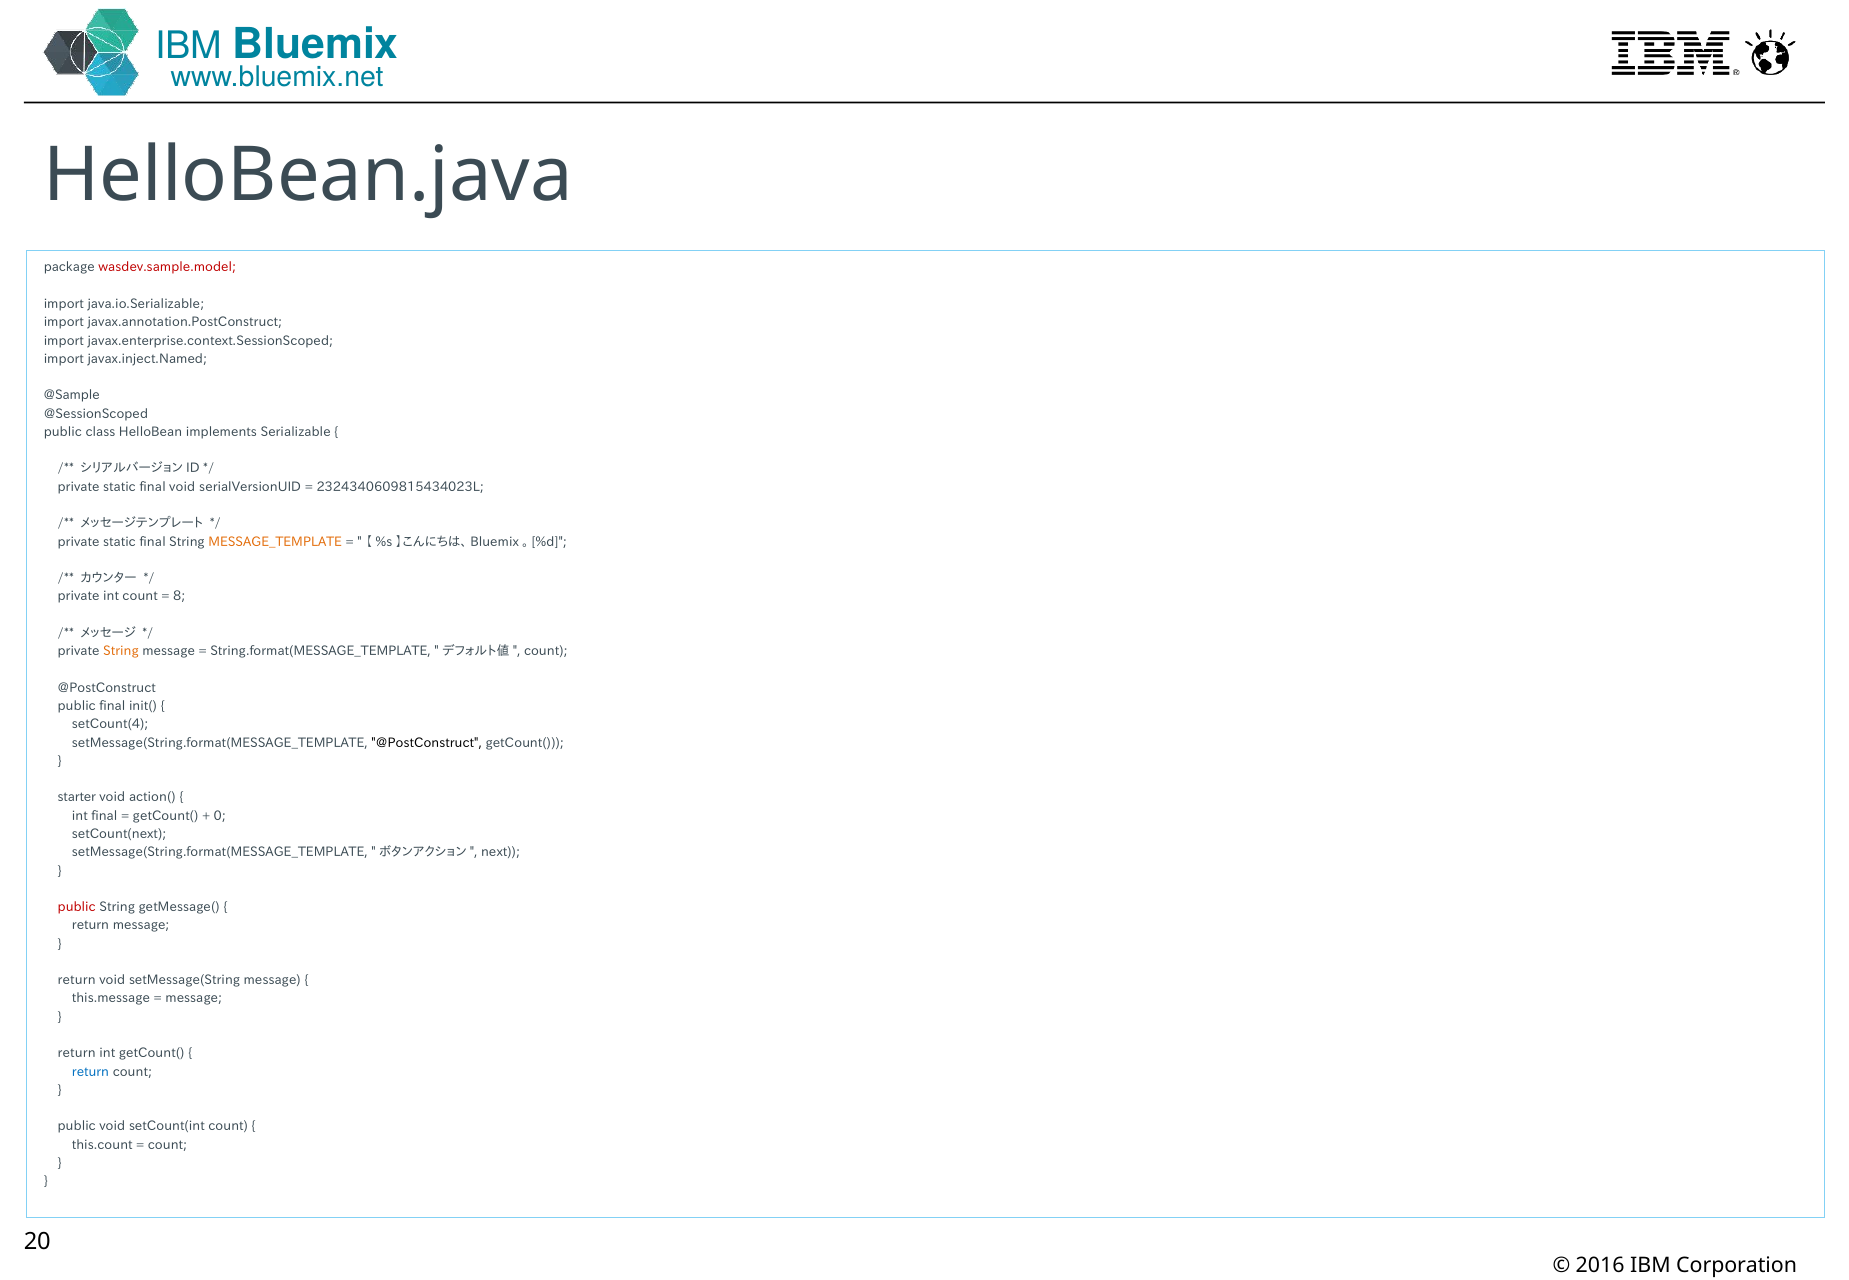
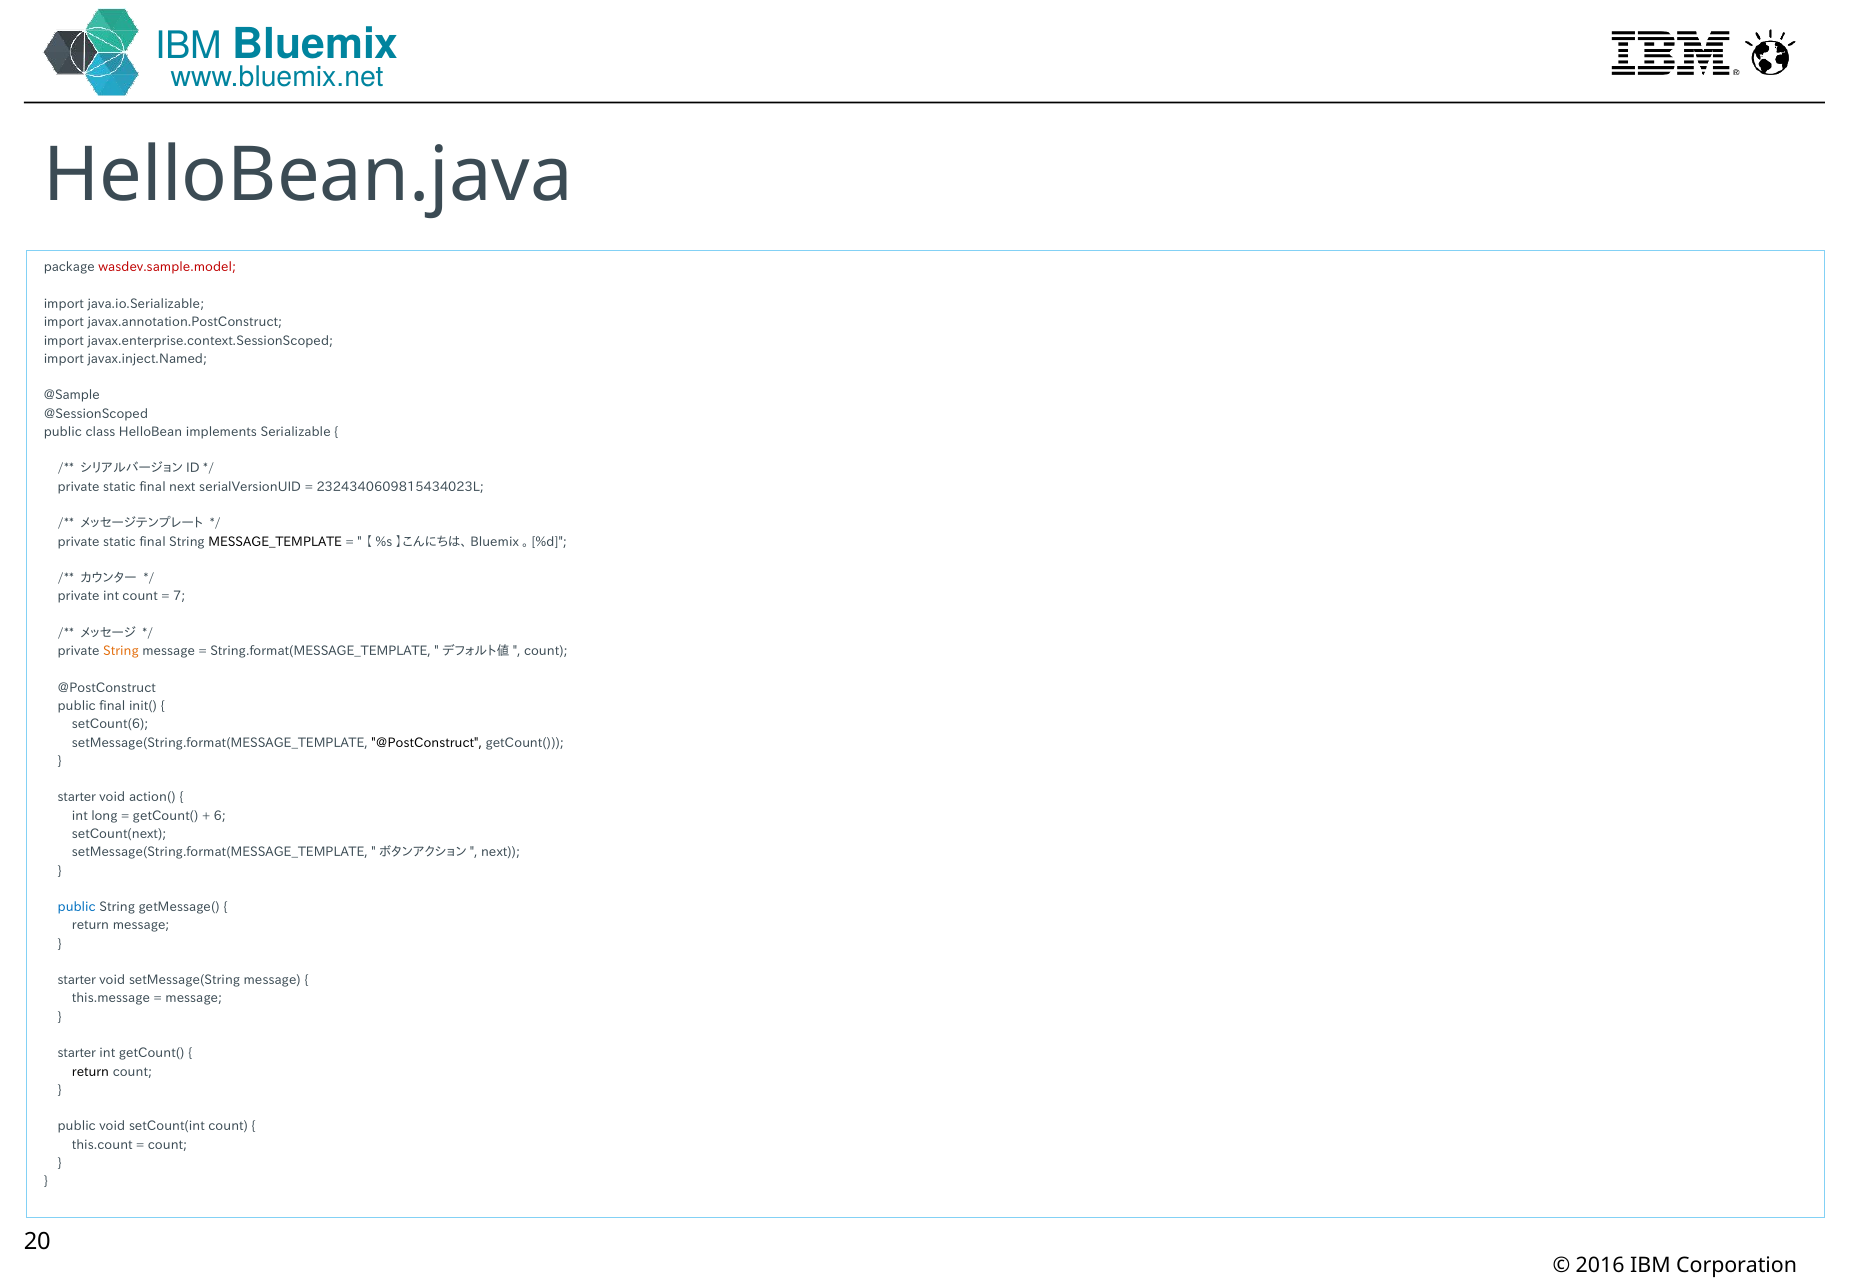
final void: void -> next
MESSAGE_TEMPLATE colour: orange -> black
8: 8 -> 7
setCount(4: setCount(4 -> setCount(6
int final: final -> long
0: 0 -> 6
public at (77, 907) colour: red -> blue
return at (77, 980): return -> starter
return at (77, 1054): return -> starter
return at (91, 1072) colour: blue -> black
